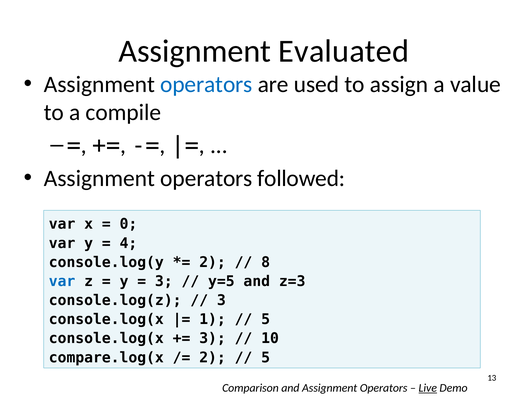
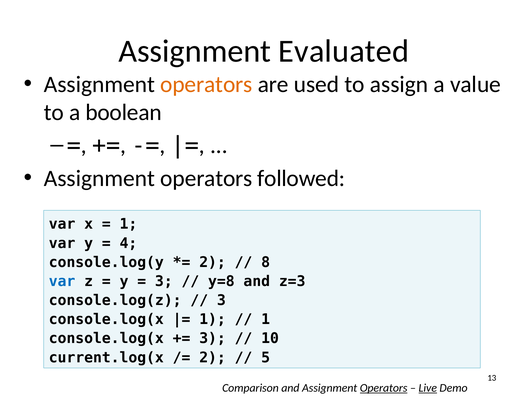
operators at (206, 84) colour: blue -> orange
compile: compile -> boolean
0 at (128, 224): 0 -> 1
y=5: y=5 -> y=8
5 at (266, 319): 5 -> 1
compare.log(x: compare.log(x -> current.log(x
Operators at (384, 388) underline: none -> present
